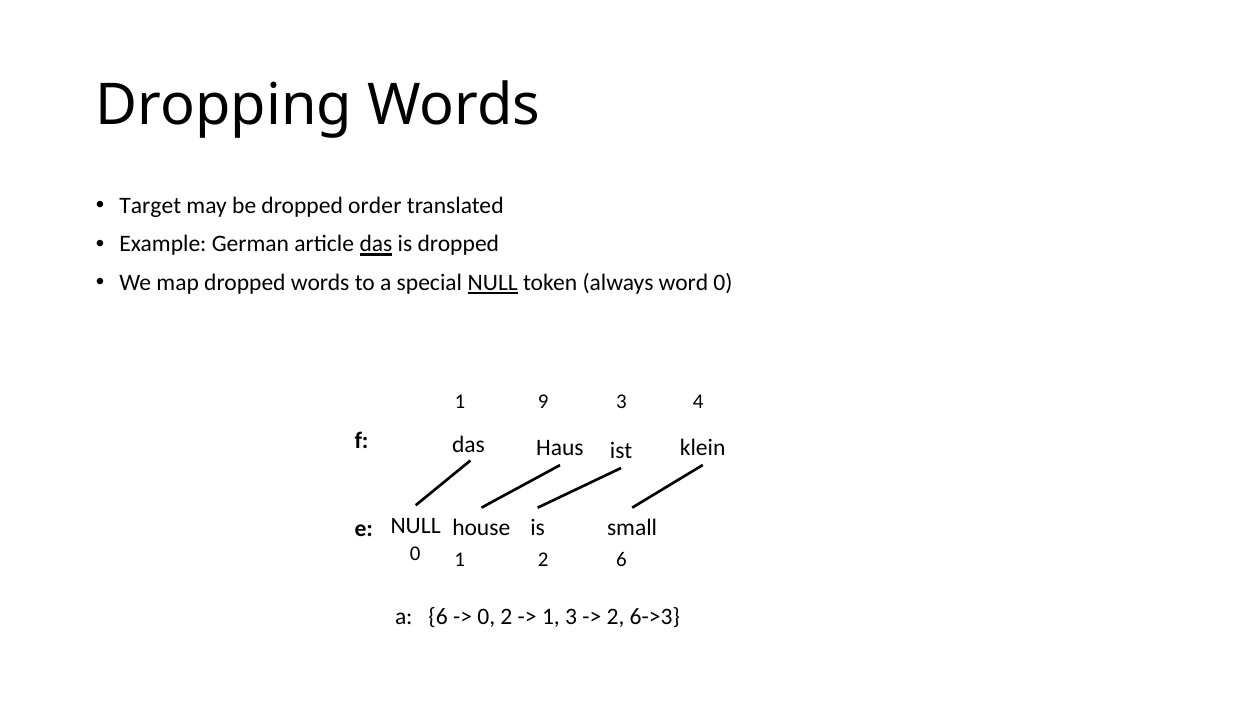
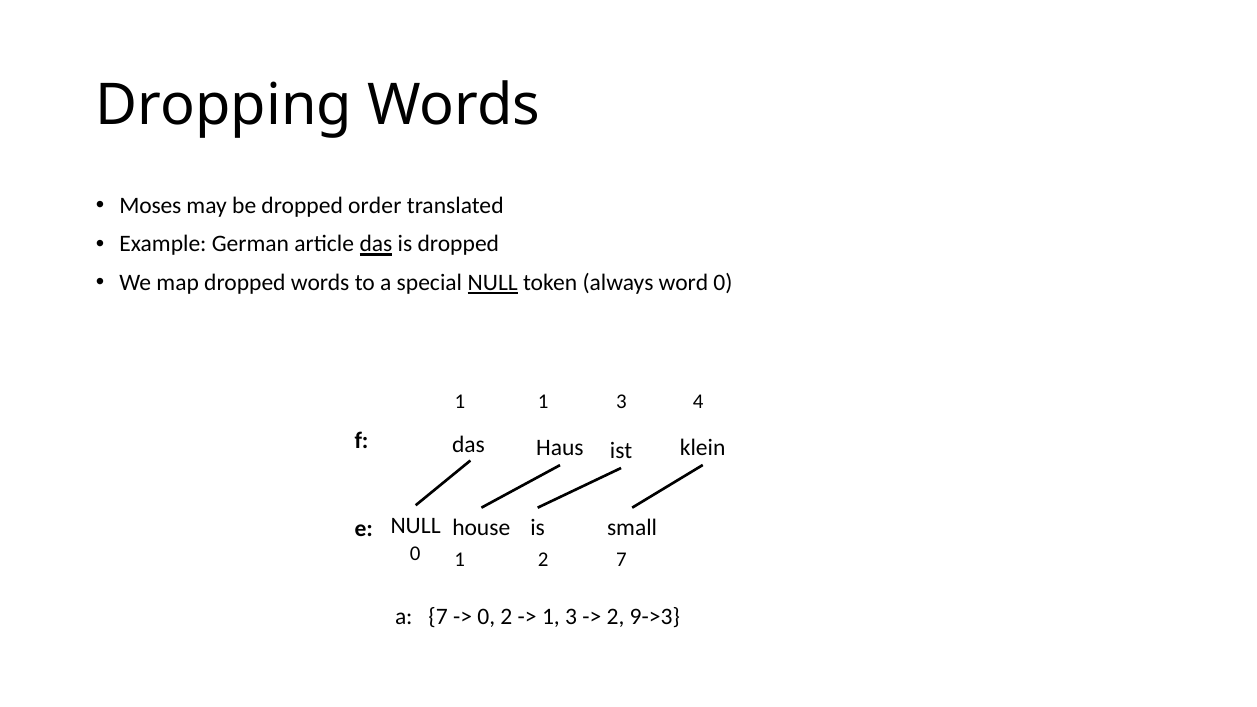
Target: Target -> Moses
1 9: 9 -> 1
2 6: 6 -> 7
a 6: 6 -> 7
6->3: 6->3 -> 9->3
